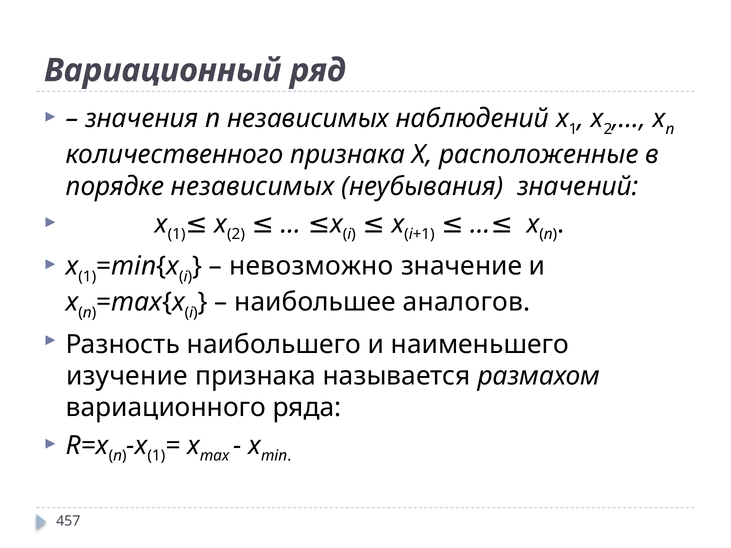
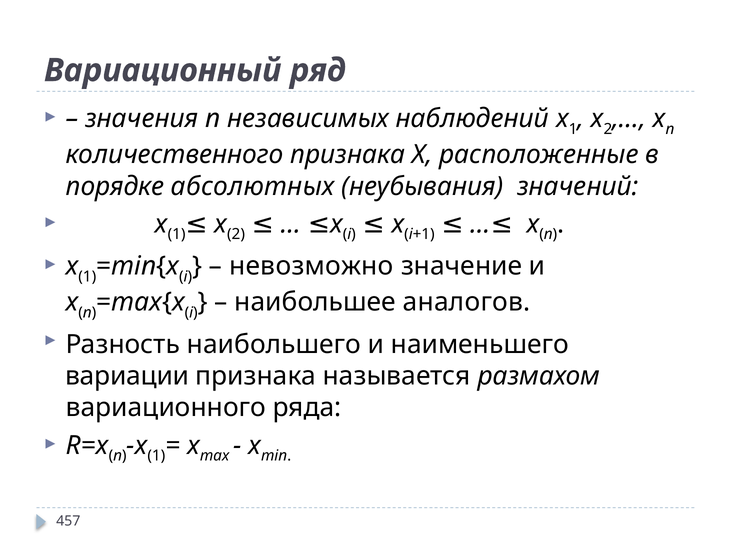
порядке независимых: независимых -> абсолютных
изучение: изучение -> вариации
